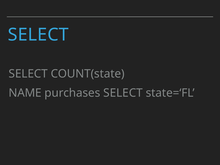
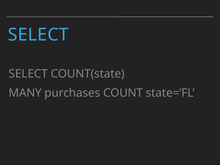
NAME: NAME -> MANY
purchases SELECT: SELECT -> COUNT
